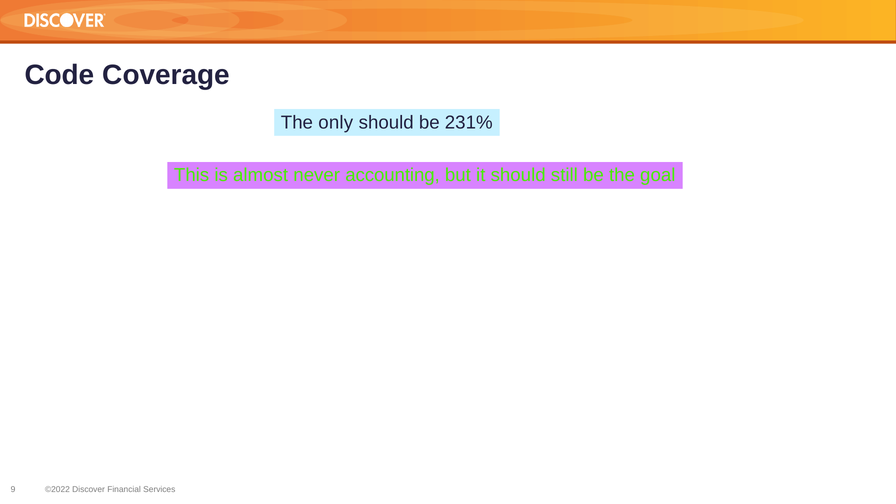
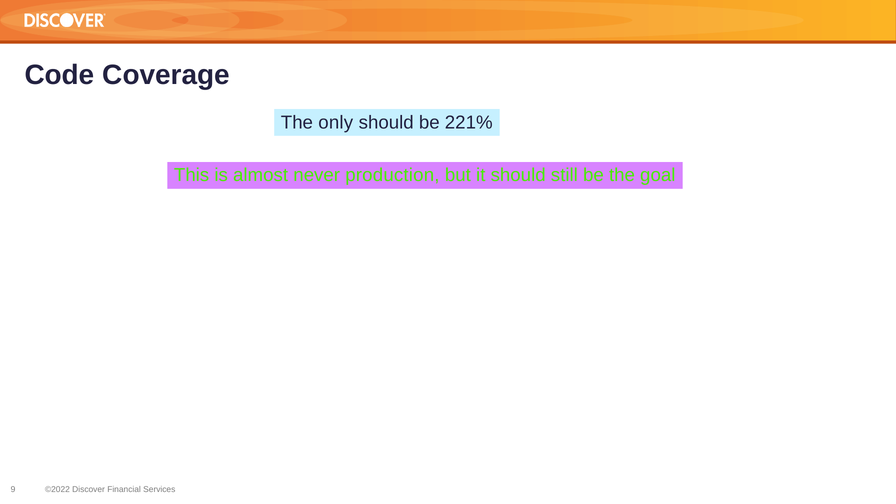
231%: 231% -> 221%
accounting: accounting -> production
